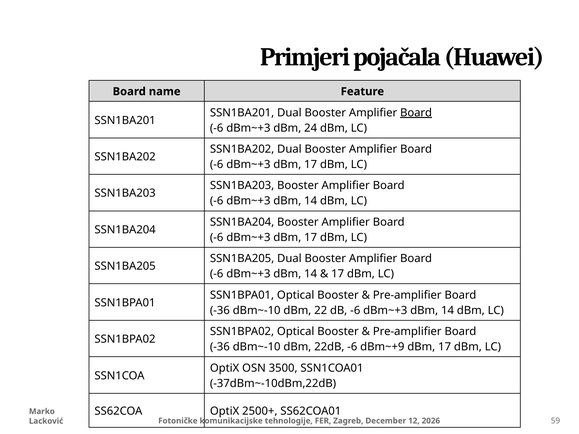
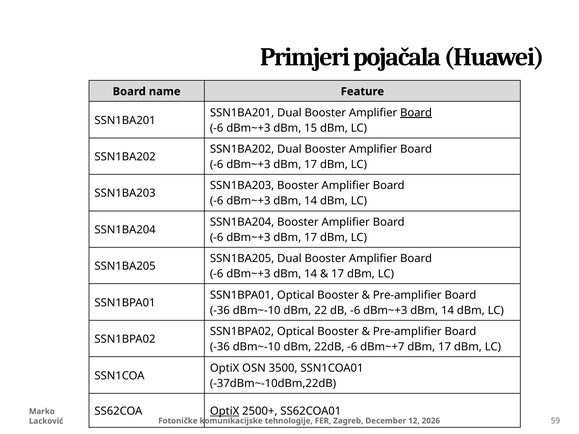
24: 24 -> 15
dBm~+9: dBm~+9 -> dBm~+7
OptiX at (225, 411) underline: none -> present
